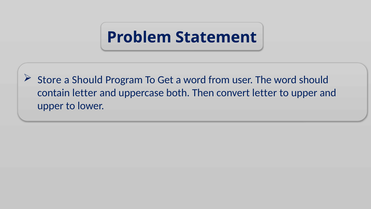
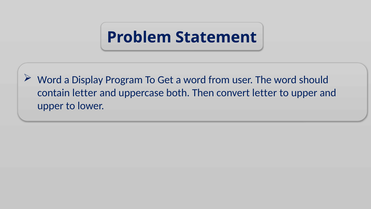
Store at (49, 80): Store -> Word
a Should: Should -> Display
